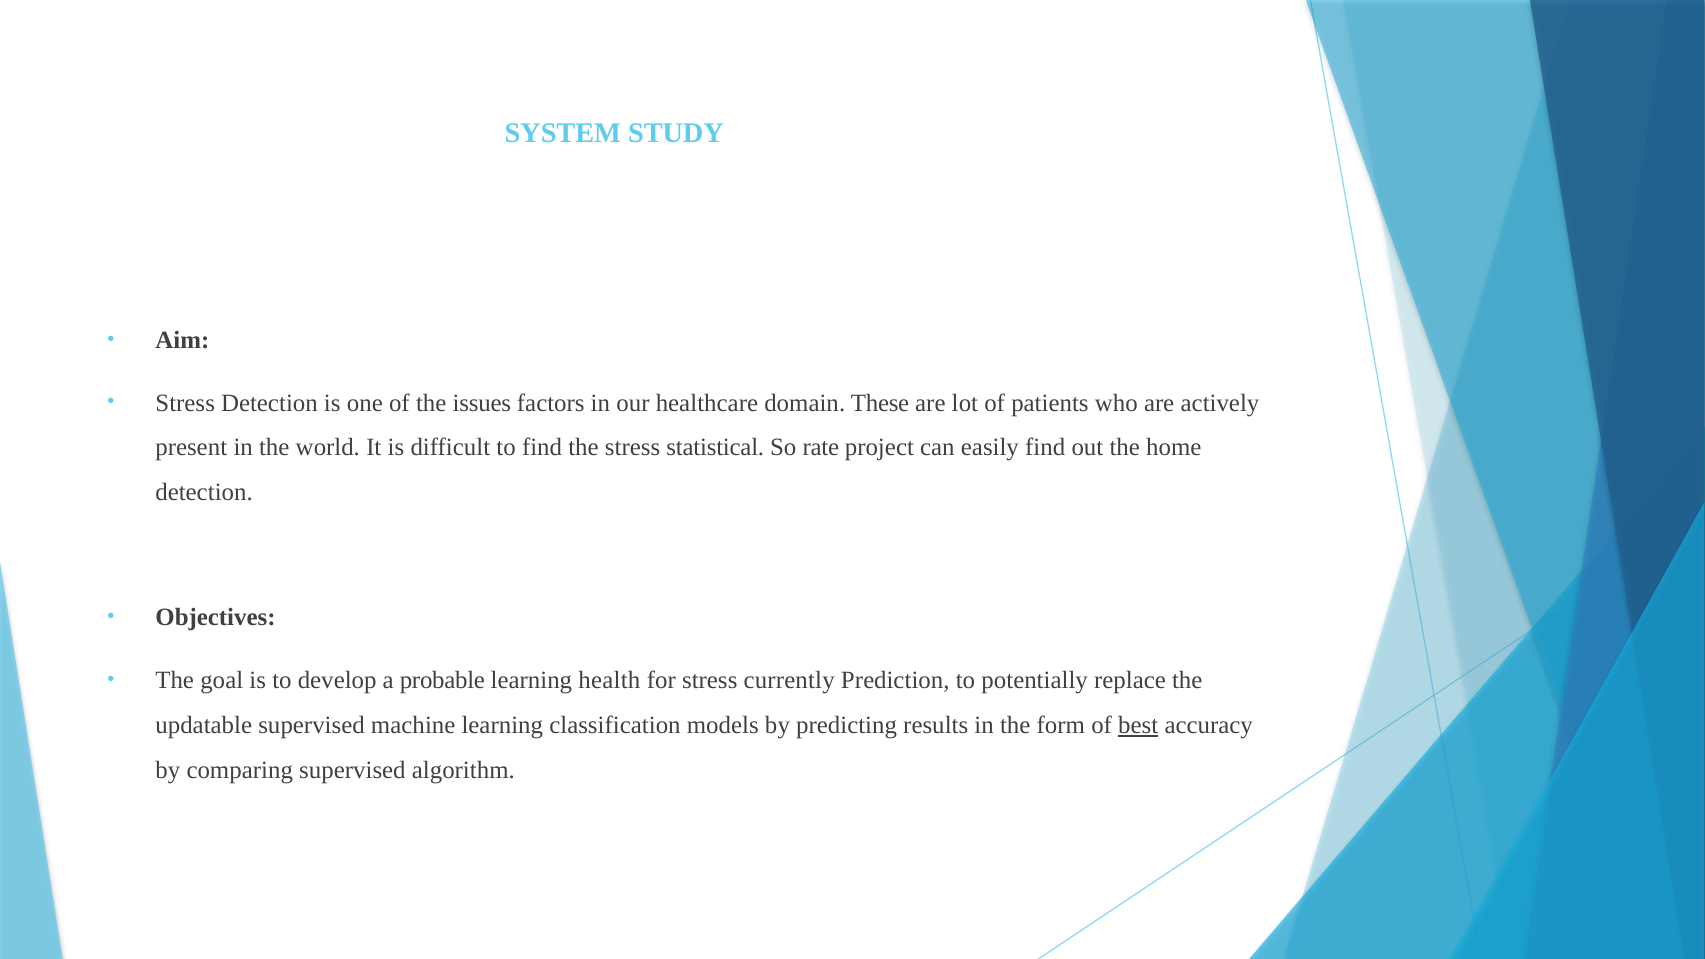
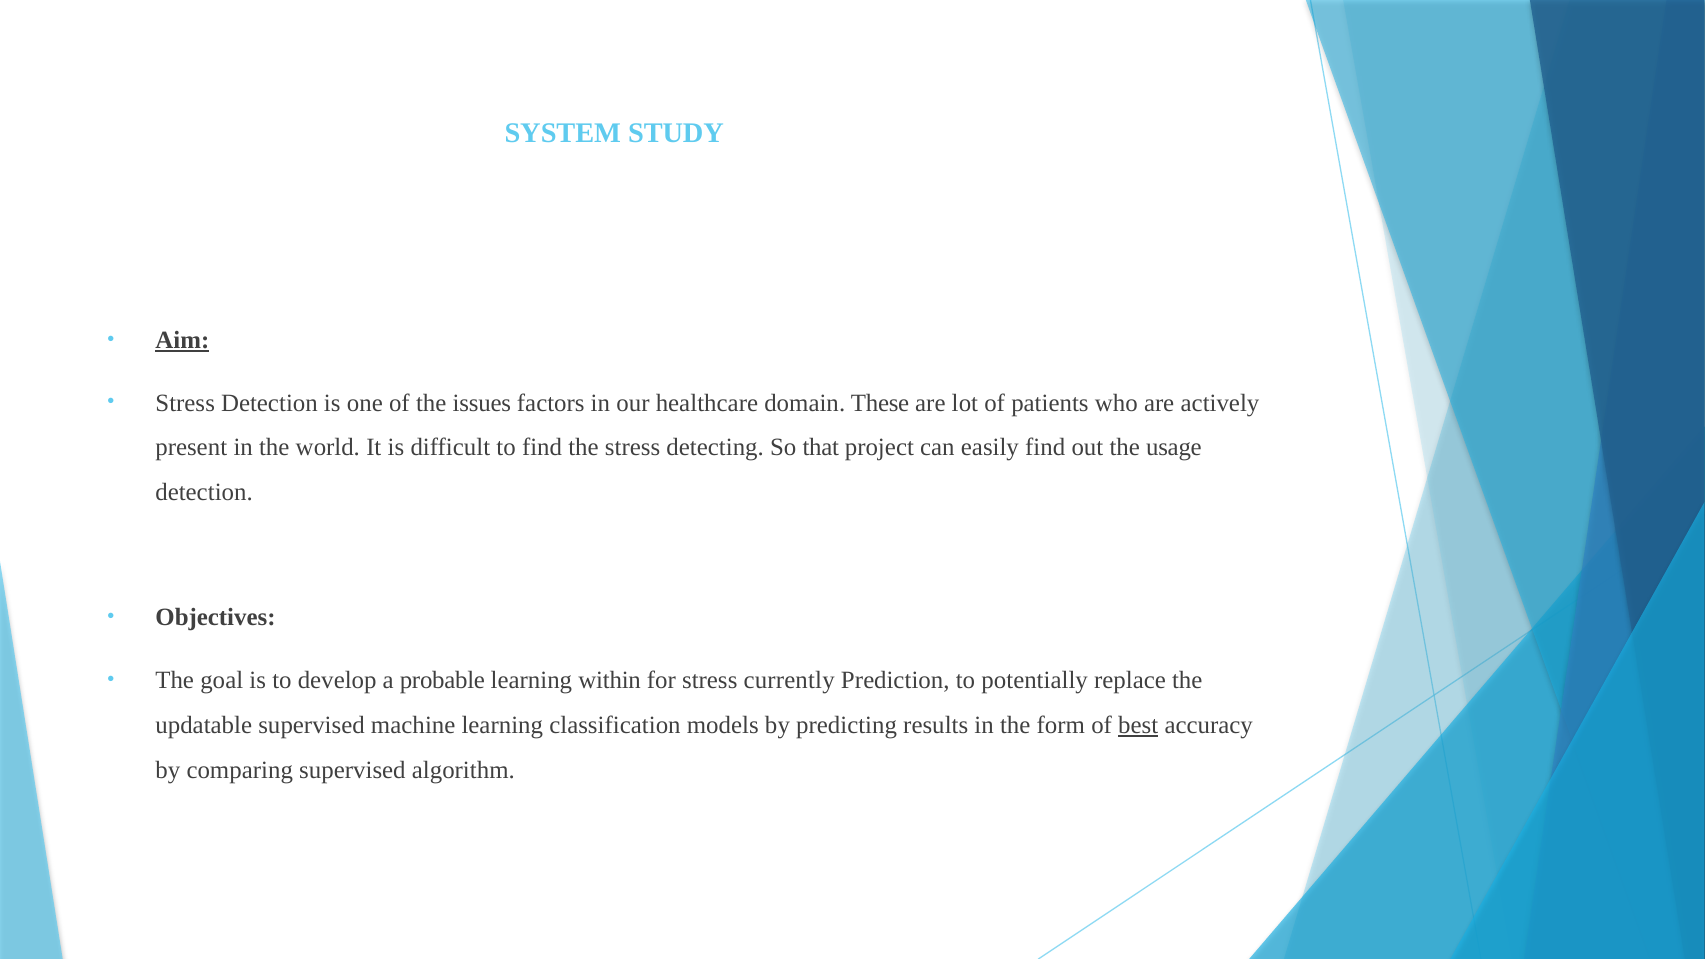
Aim underline: none -> present
statistical: statistical -> detecting
rate: rate -> that
home: home -> usage
health: health -> within
